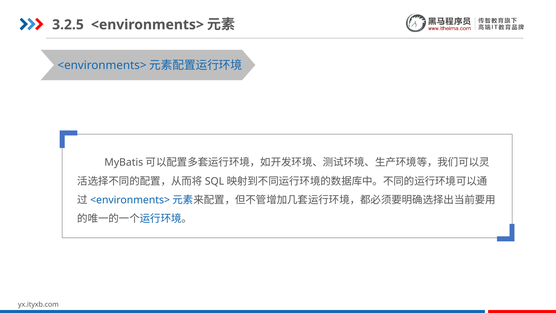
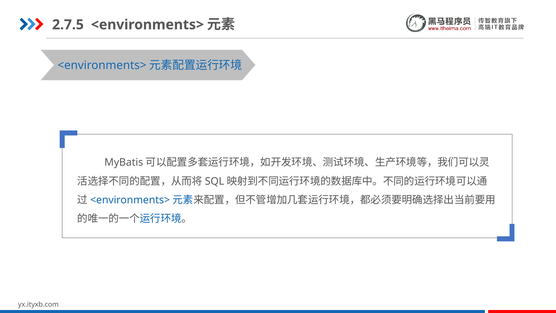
3.2.5: 3.2.5 -> 2.7.5
